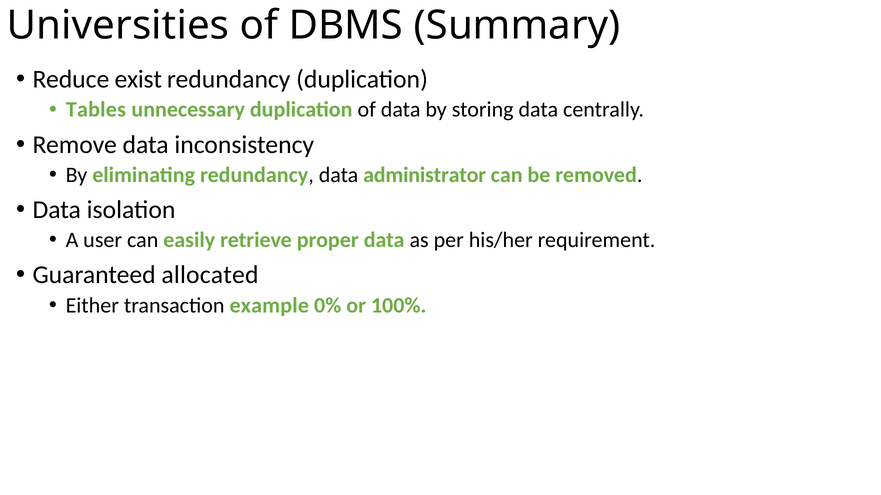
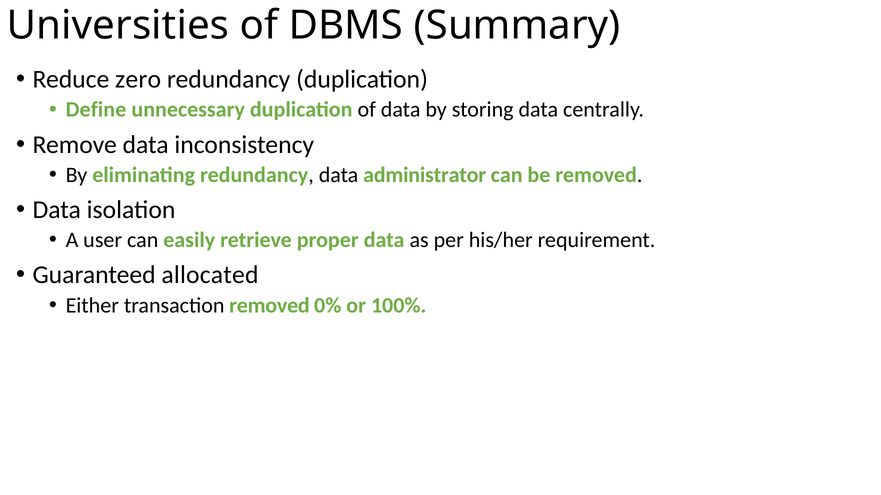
exist: exist -> zero
Tables: Tables -> Define
transaction example: example -> removed
